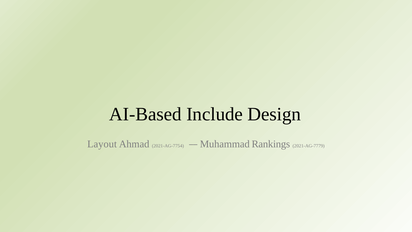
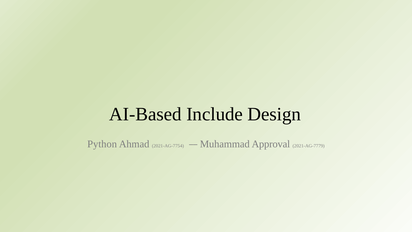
Layout: Layout -> Python
Rankings: Rankings -> Approval
